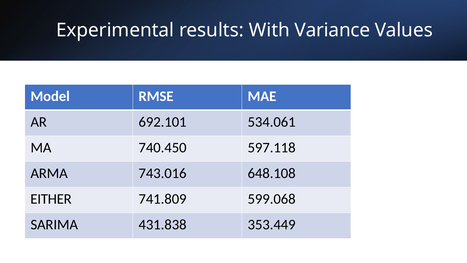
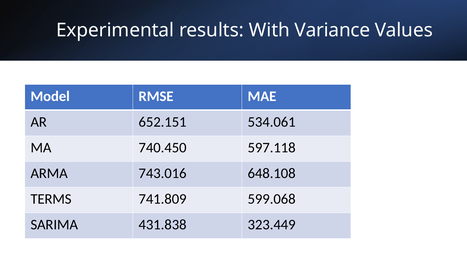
692.101: 692.101 -> 652.151
EITHER: EITHER -> TERMS
353.449: 353.449 -> 323.449
